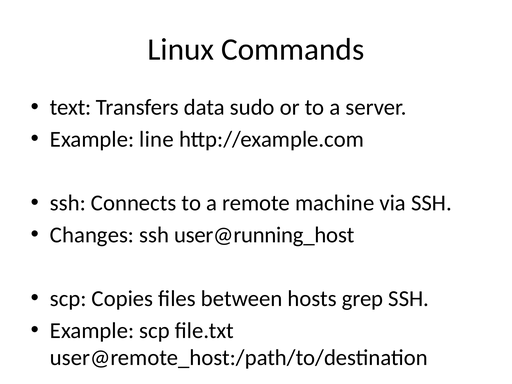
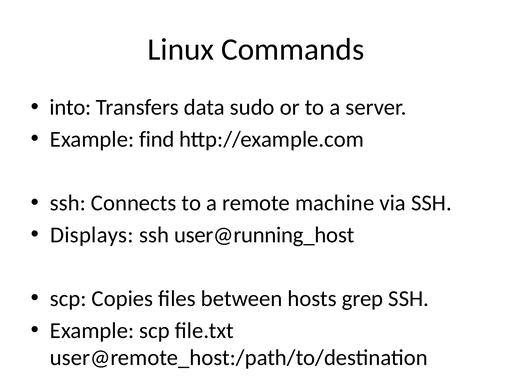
text: text -> into
line: line -> find
Changes: Changes -> Displays
